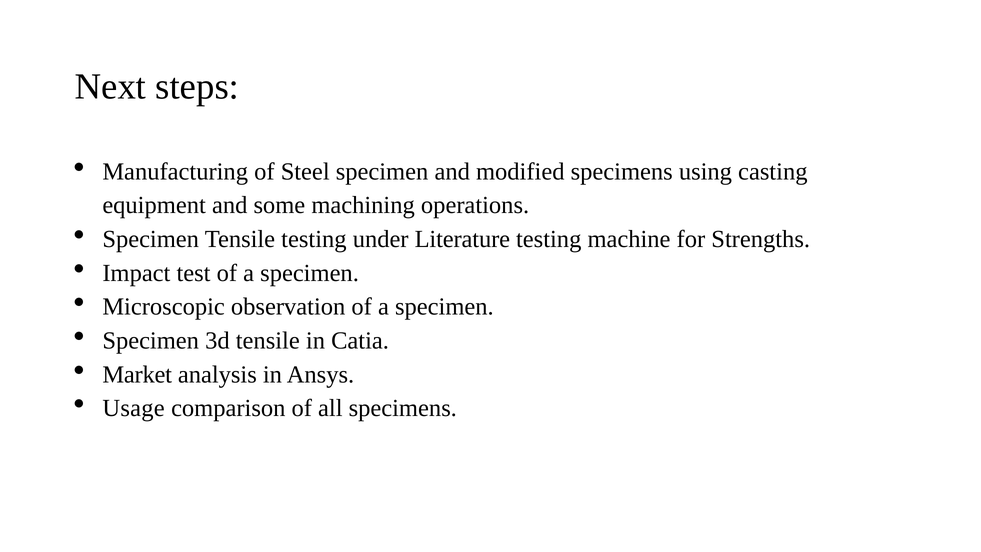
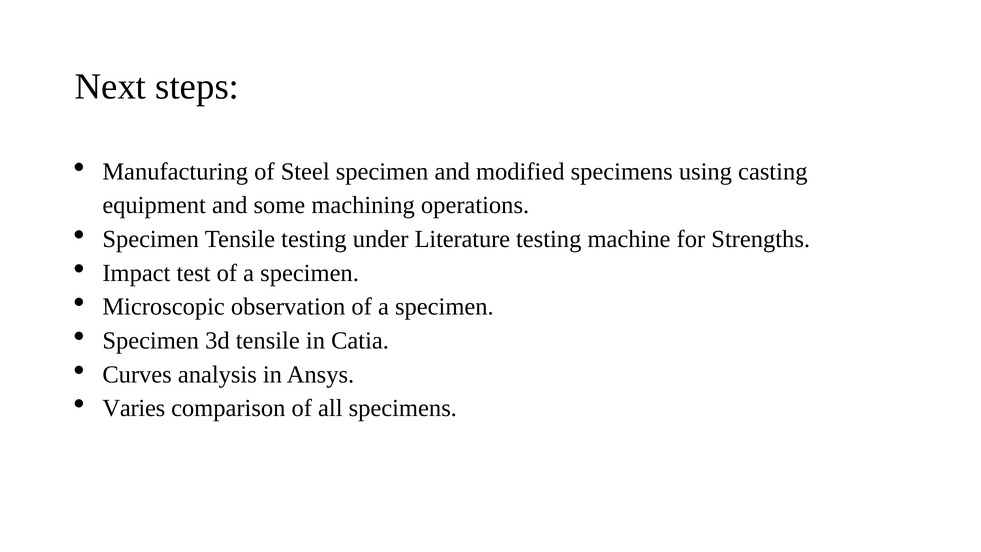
Market: Market -> Curves
Usage: Usage -> Varies
